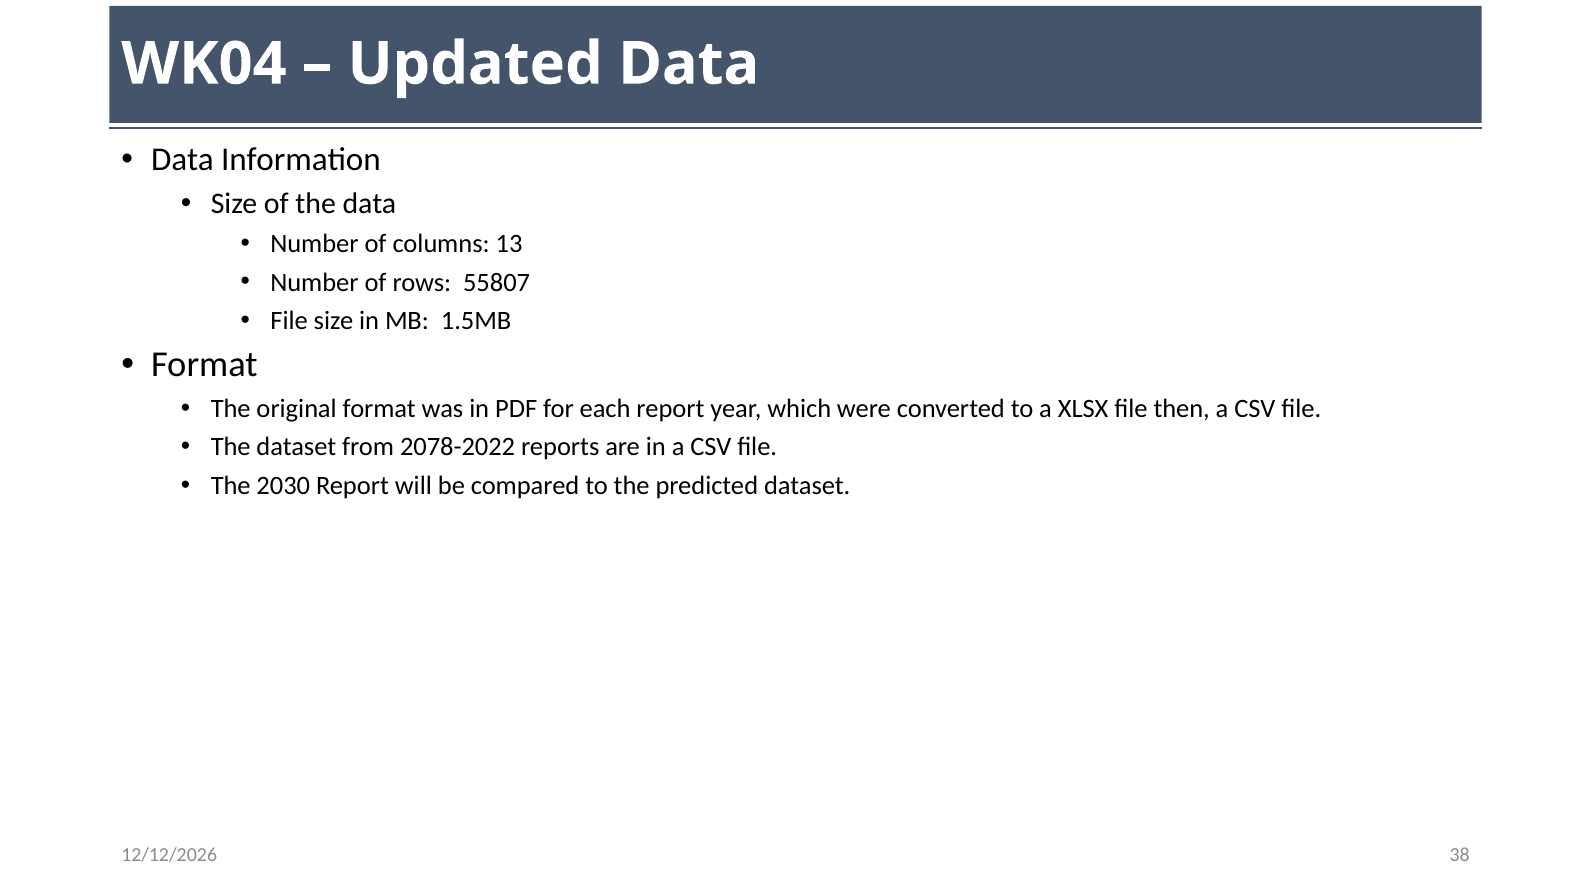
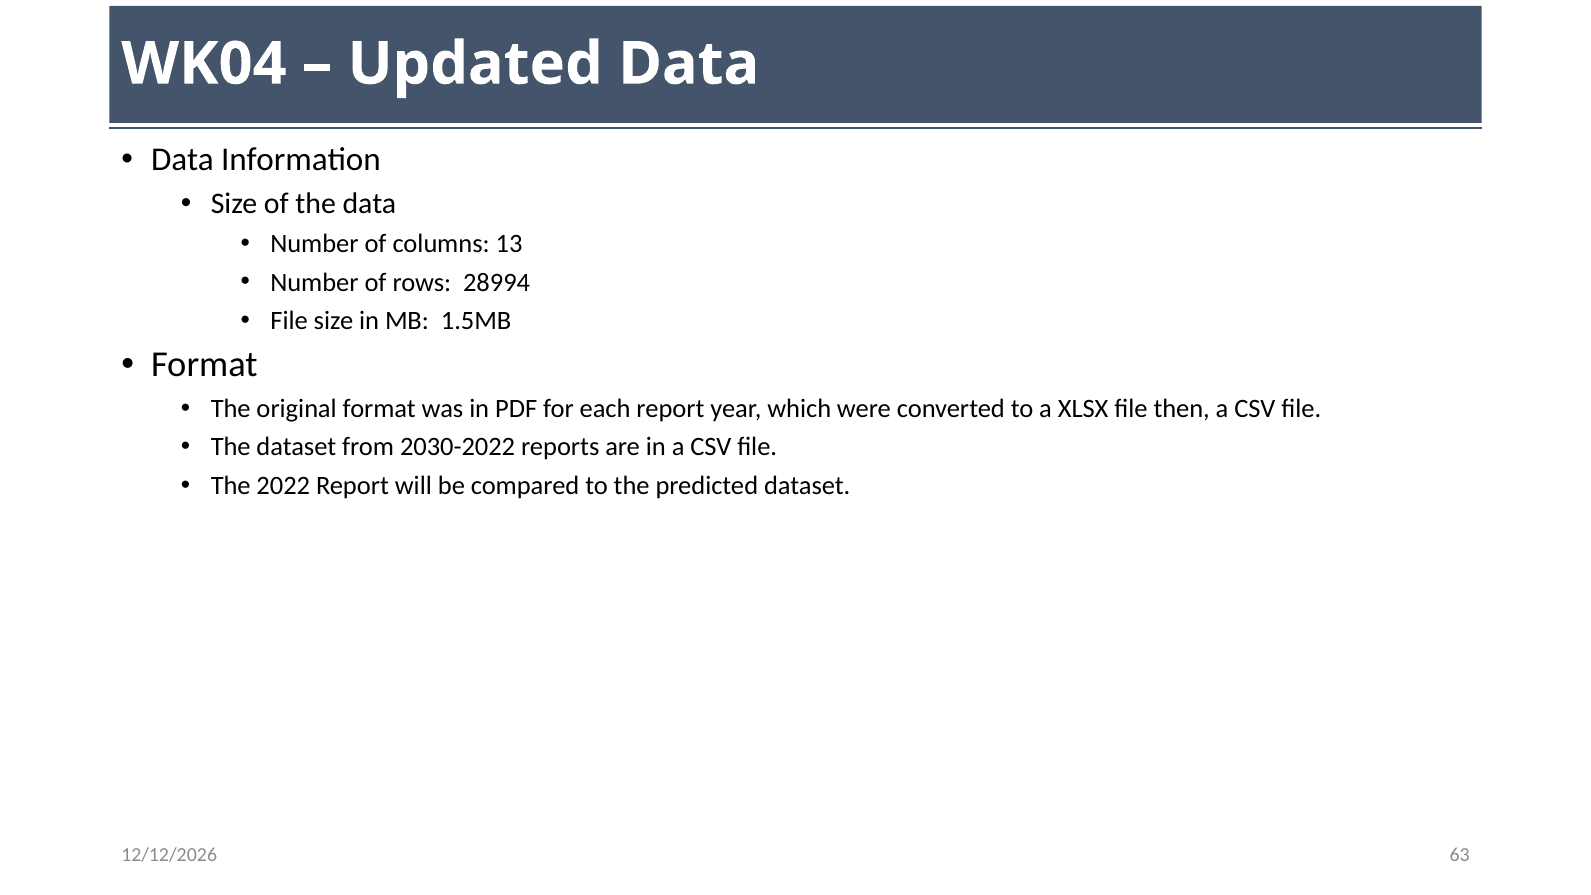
55807: 55807 -> 28994
2078-2022: 2078-2022 -> 2030-2022
2030: 2030 -> 2022
38: 38 -> 63
